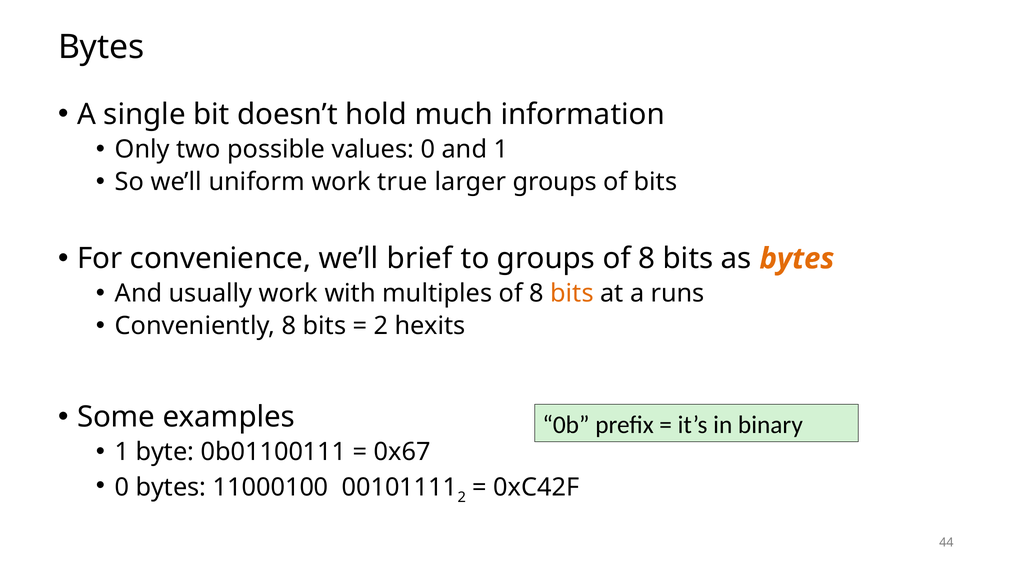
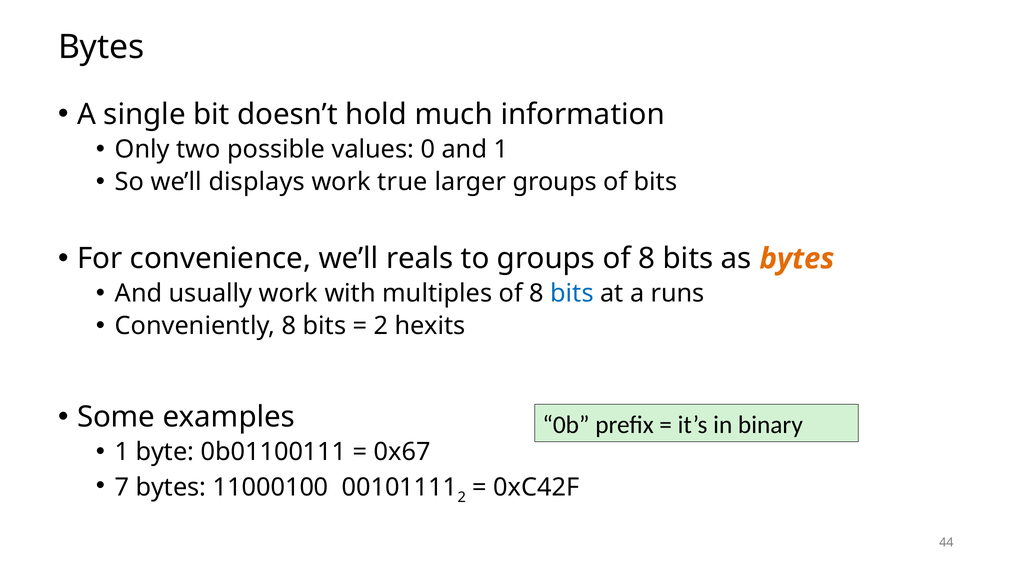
uniform: uniform -> displays
brief: brief -> reals
bits at (572, 294) colour: orange -> blue
0 at (122, 488): 0 -> 7
